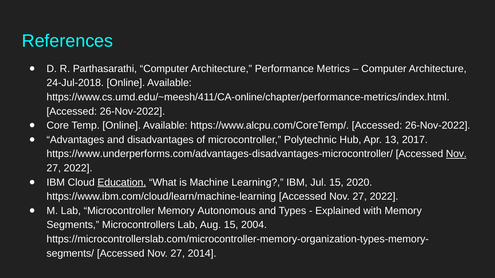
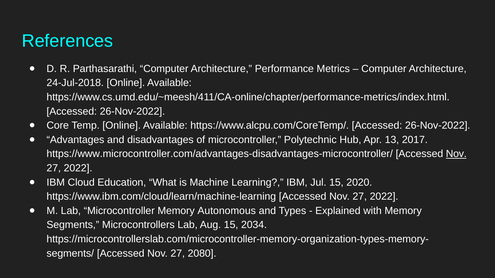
https://www.underperforms.com/advantages-disadvantages-microcontroller/: https://www.underperforms.com/advantages-disadvantages-microcontroller/ -> https://www.microcontroller.com/advantages-disadvantages-microcontroller/
Education underline: present -> none
2004: 2004 -> 2034
2014: 2014 -> 2080
